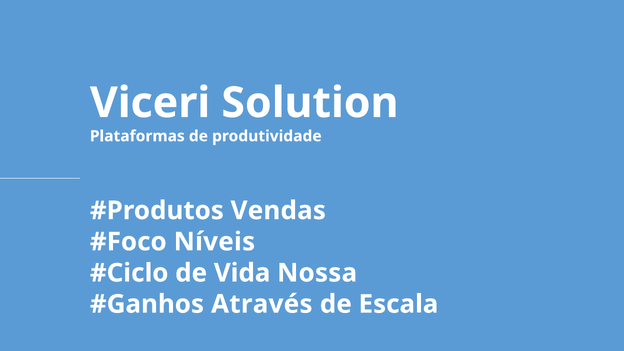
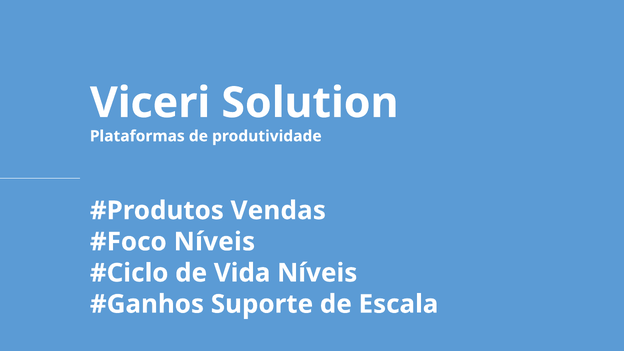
Vida Nossa: Nossa -> Níveis
Através: Através -> Suporte
